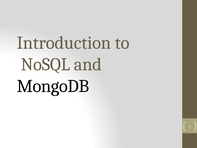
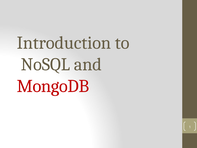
MongoDB colour: black -> red
